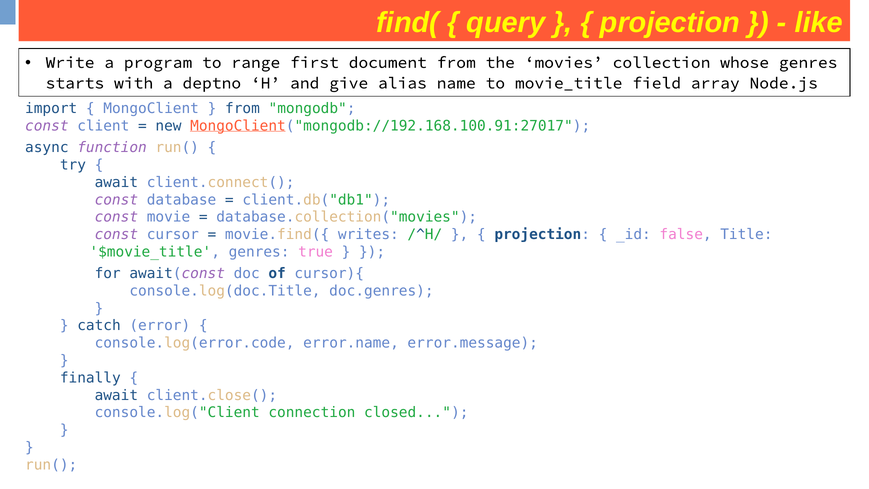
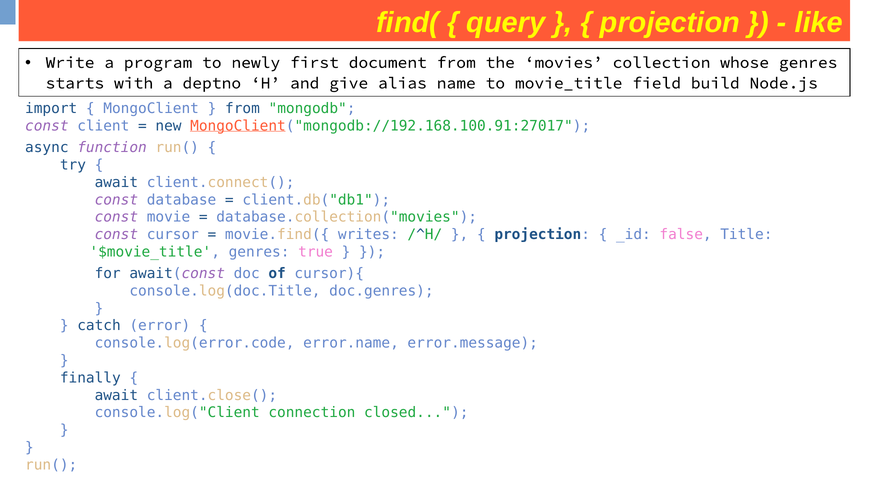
range: range -> newly
array: array -> build
